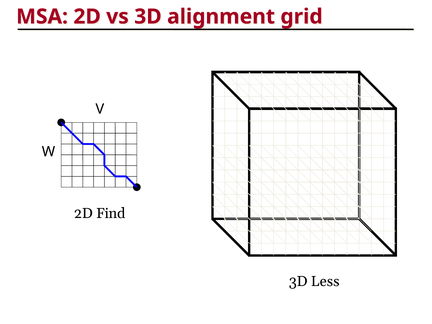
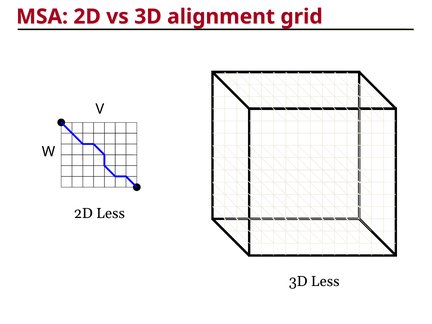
2D Find: Find -> Less
